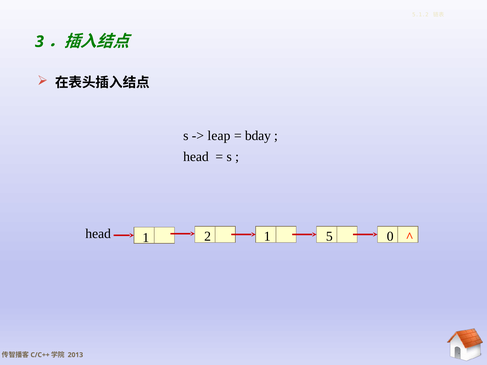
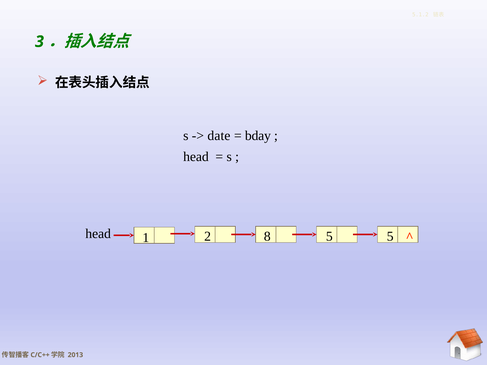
leap: leap -> date
head 1: 1 -> 8
5 0: 0 -> 5
